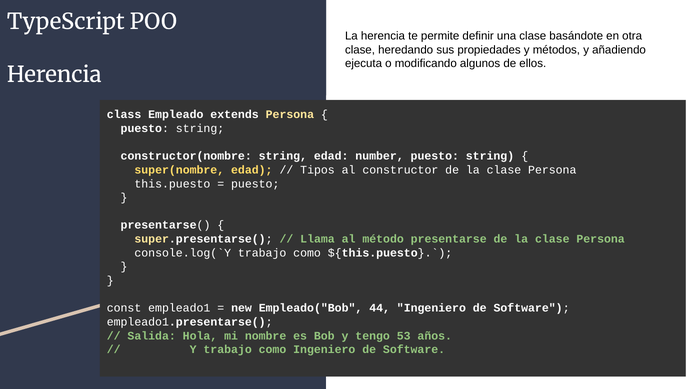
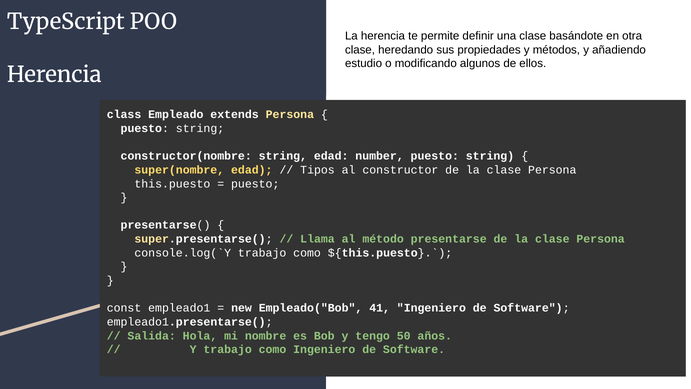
ejecuta: ejecuta -> estudio
44: 44 -> 41
53: 53 -> 50
